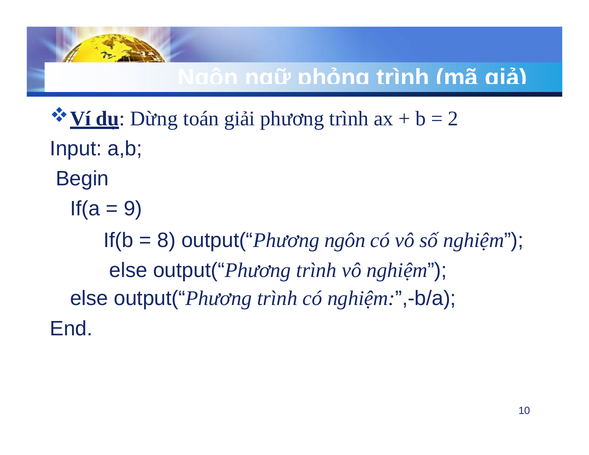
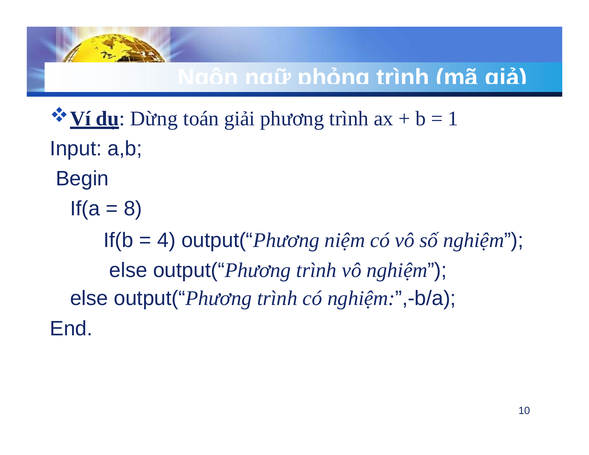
2: 2 -> 1
9: 9 -> 8
8: 8 -> 4
output(“Phương ngôn: ngôn -> niệm
